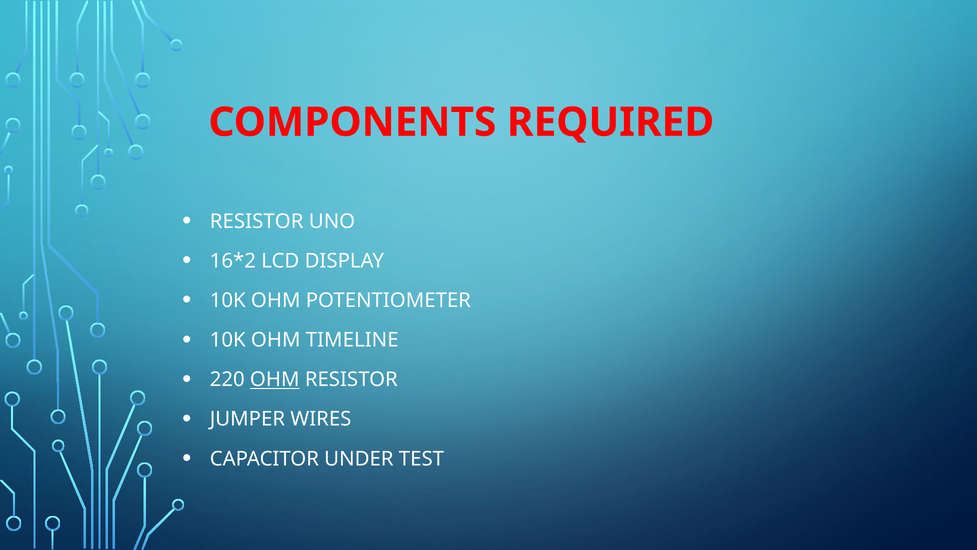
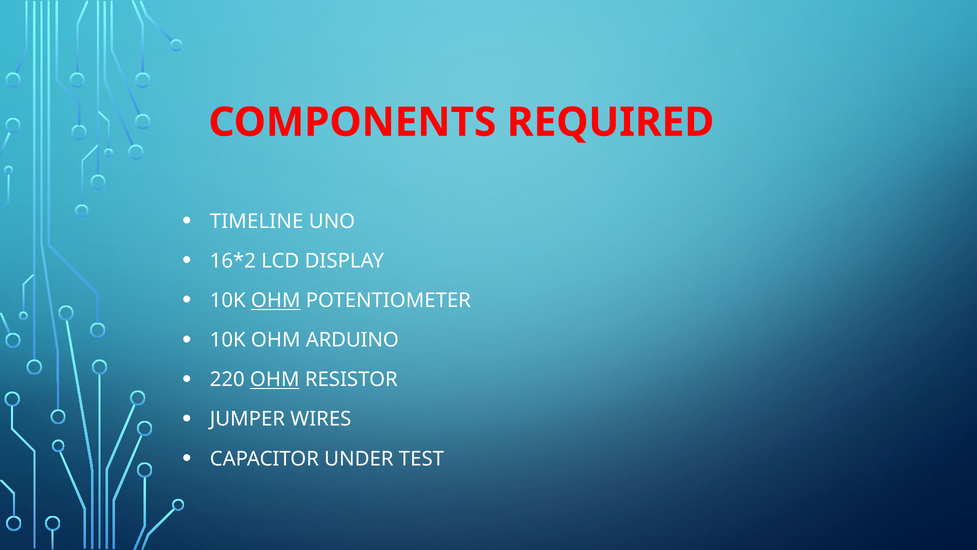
RESISTOR at (257, 221): RESISTOR -> TIMELINE
OHM at (276, 300) underline: none -> present
TIMELINE: TIMELINE -> ARDUINO
